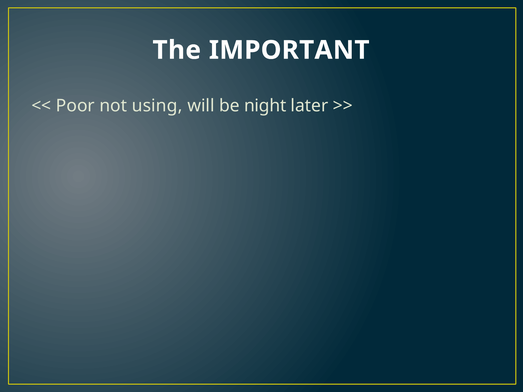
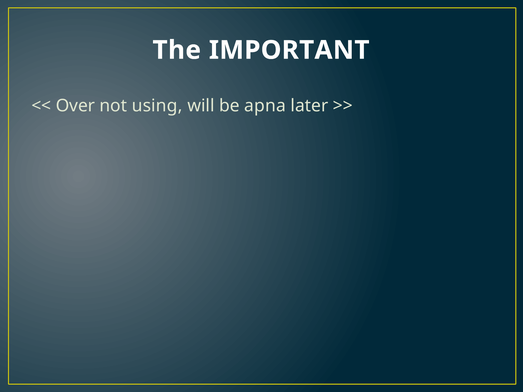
Poor: Poor -> Over
night: night -> apna
